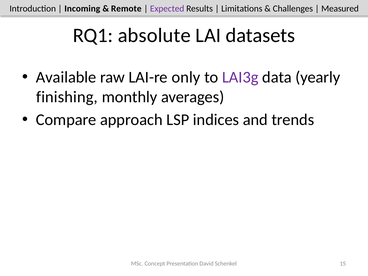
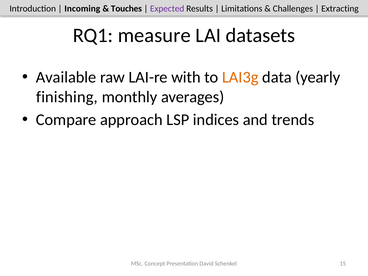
Remote: Remote -> Touches
Measured: Measured -> Extracting
absolute: absolute -> measure
only: only -> with
LAI3g colour: purple -> orange
